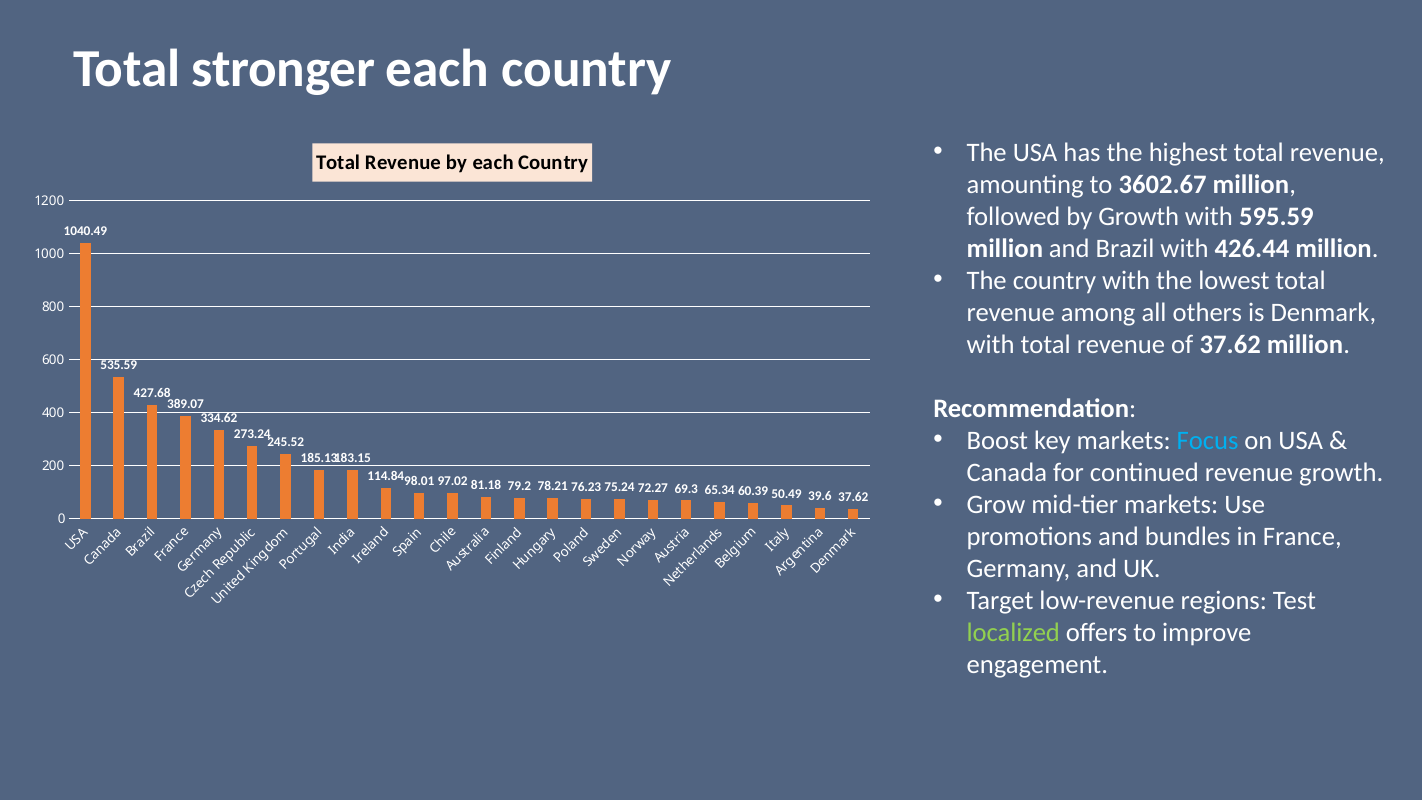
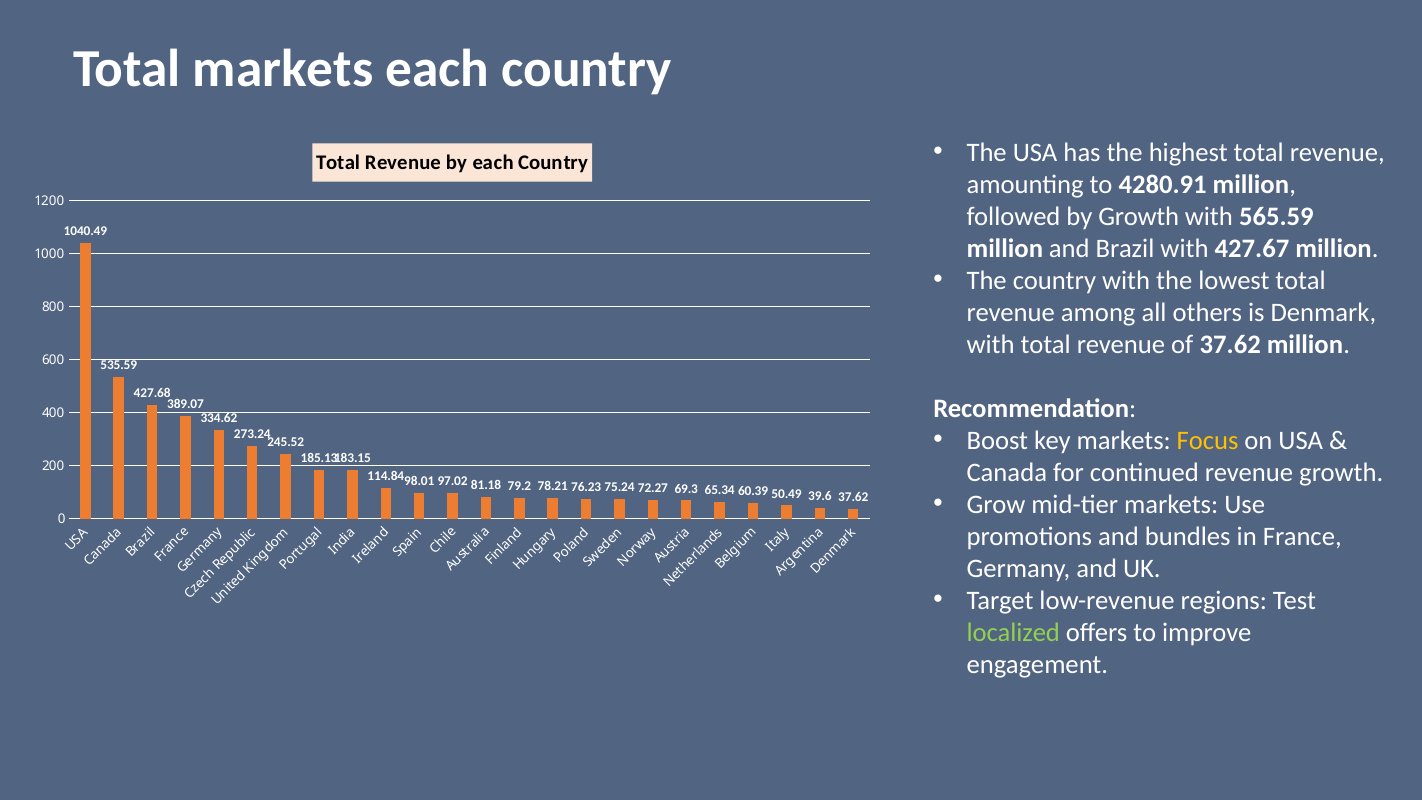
Total stronger: stronger -> markets
3602.67: 3602.67 -> 4280.91
595.59: 595.59 -> 565.59
426.44: 426.44 -> 427.67
Focus colour: light blue -> yellow
